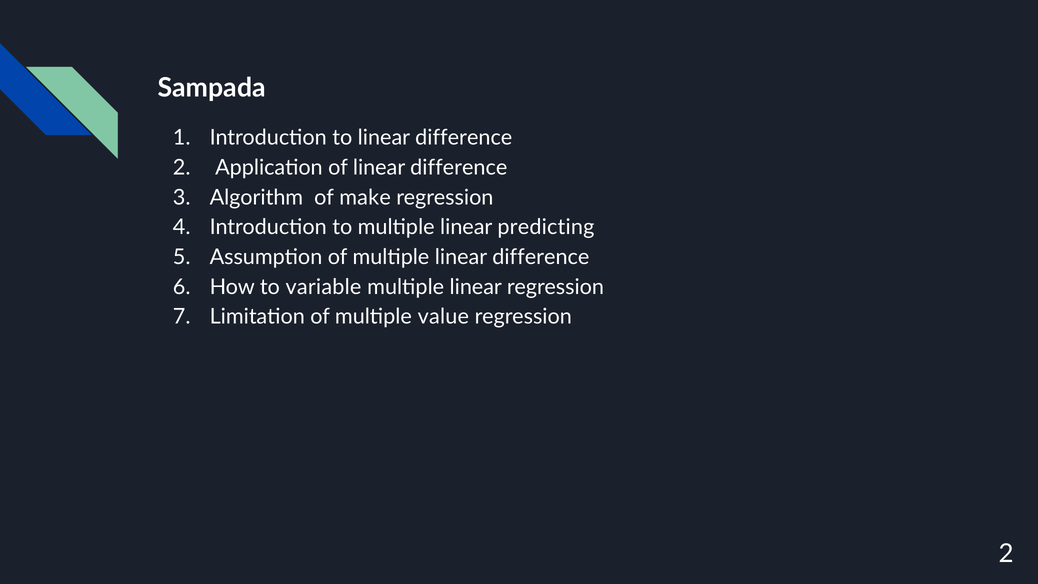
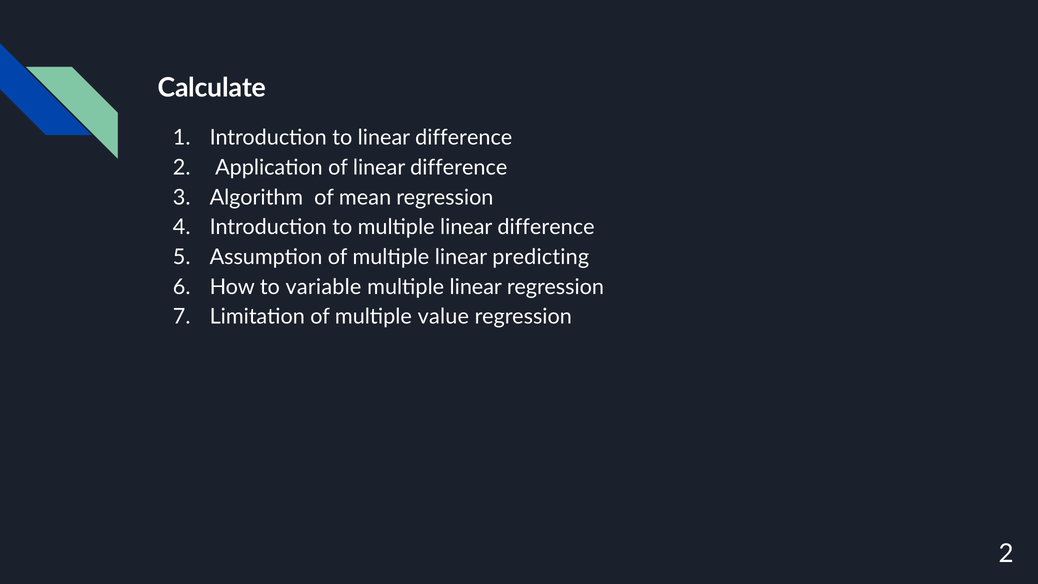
Sampada: Sampada -> Calculate
make: make -> mean
multiple linear predicting: predicting -> difference
multiple linear difference: difference -> predicting
